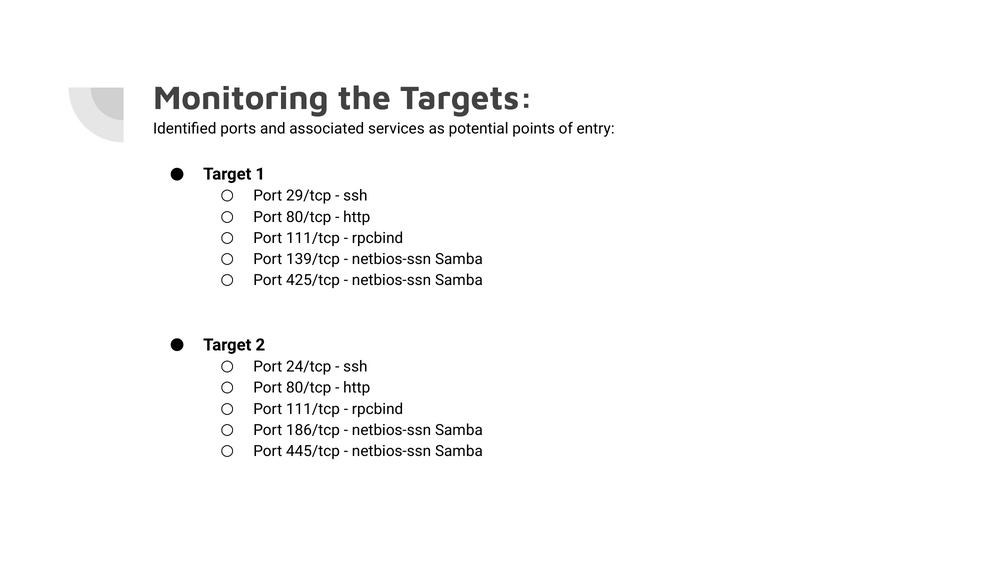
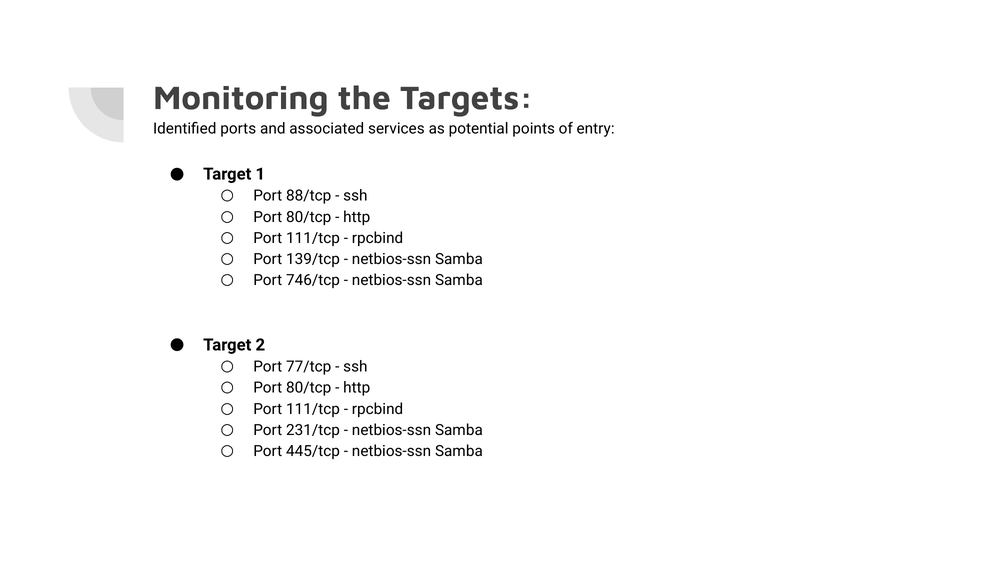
29/tcp: 29/tcp -> 88/tcp
425/tcp: 425/tcp -> 746/tcp
24/tcp: 24/tcp -> 77/tcp
186/tcp: 186/tcp -> 231/tcp
